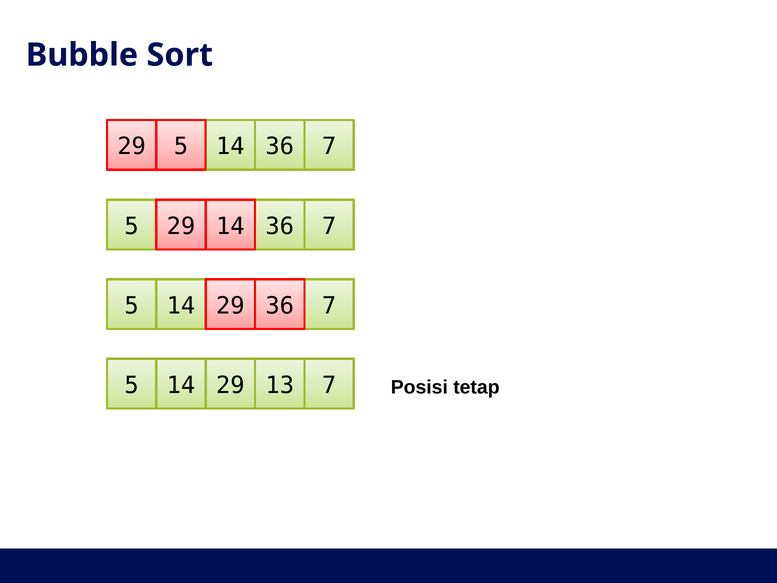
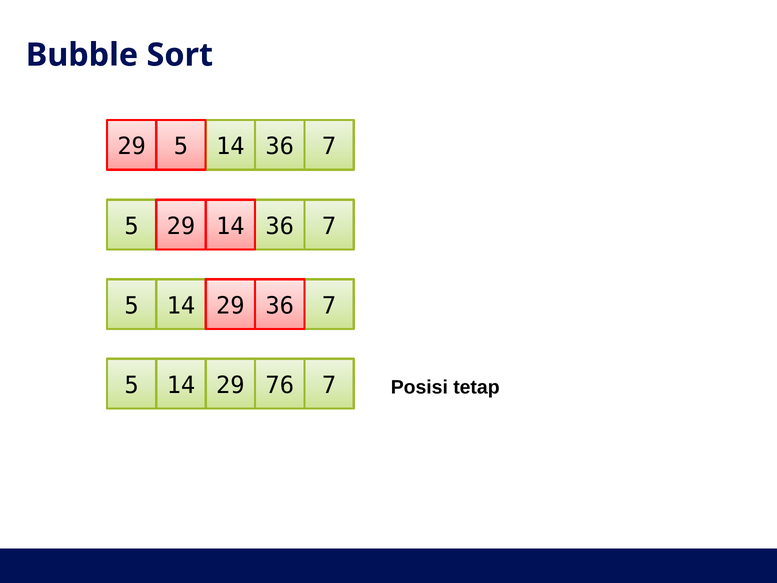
13: 13 -> 76
